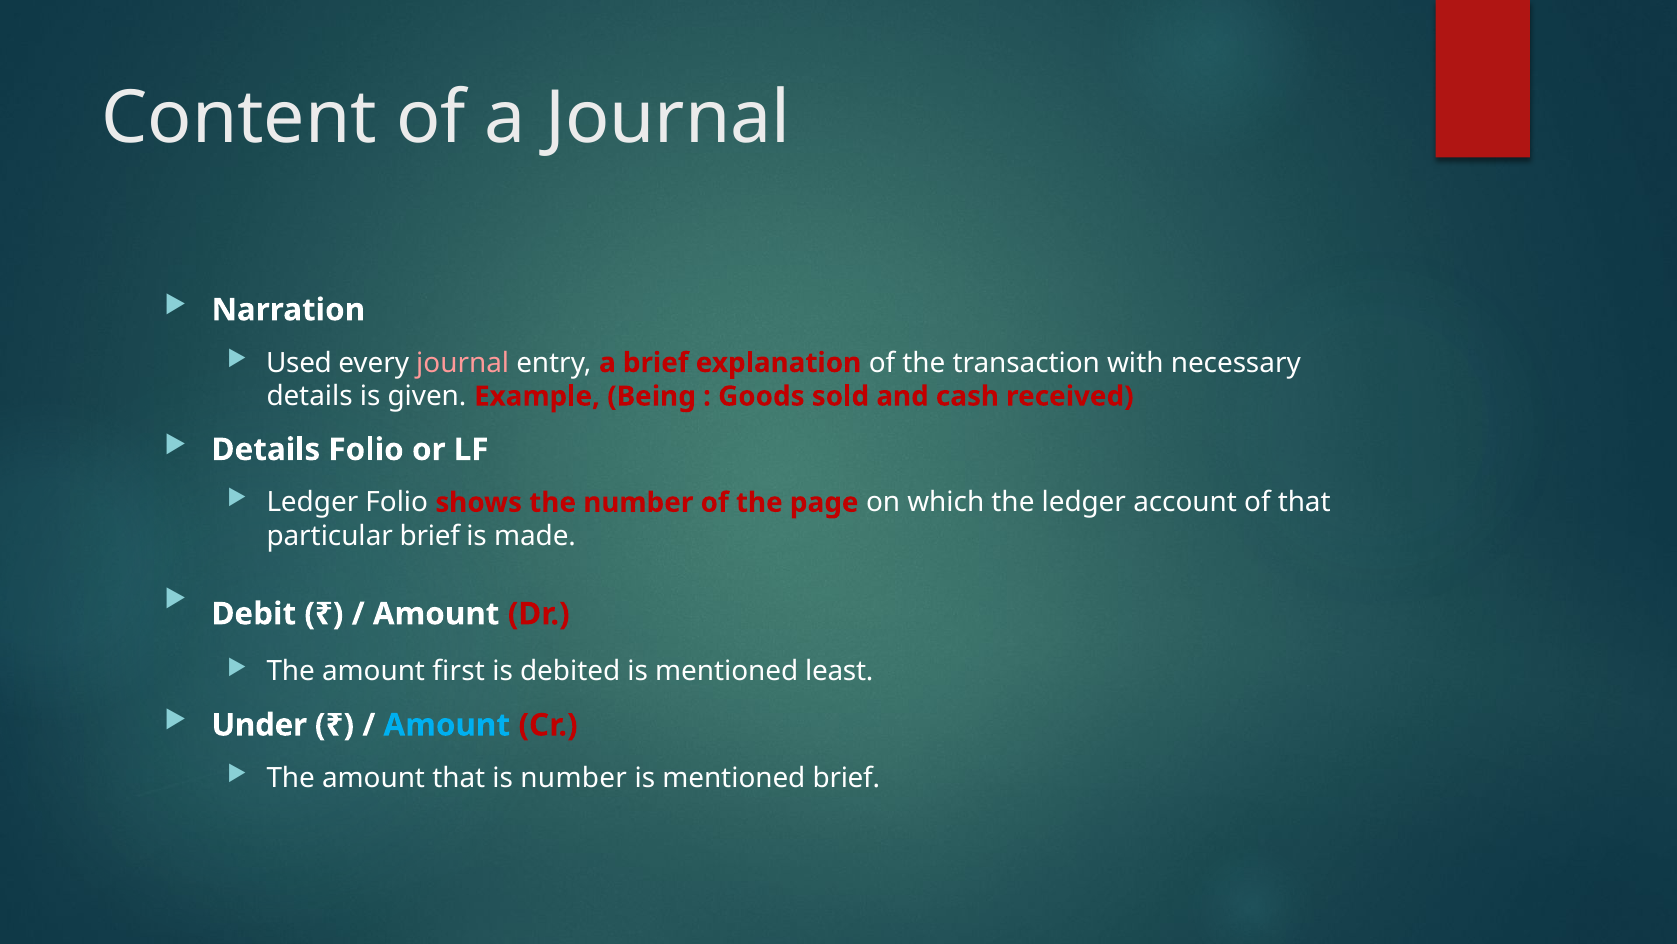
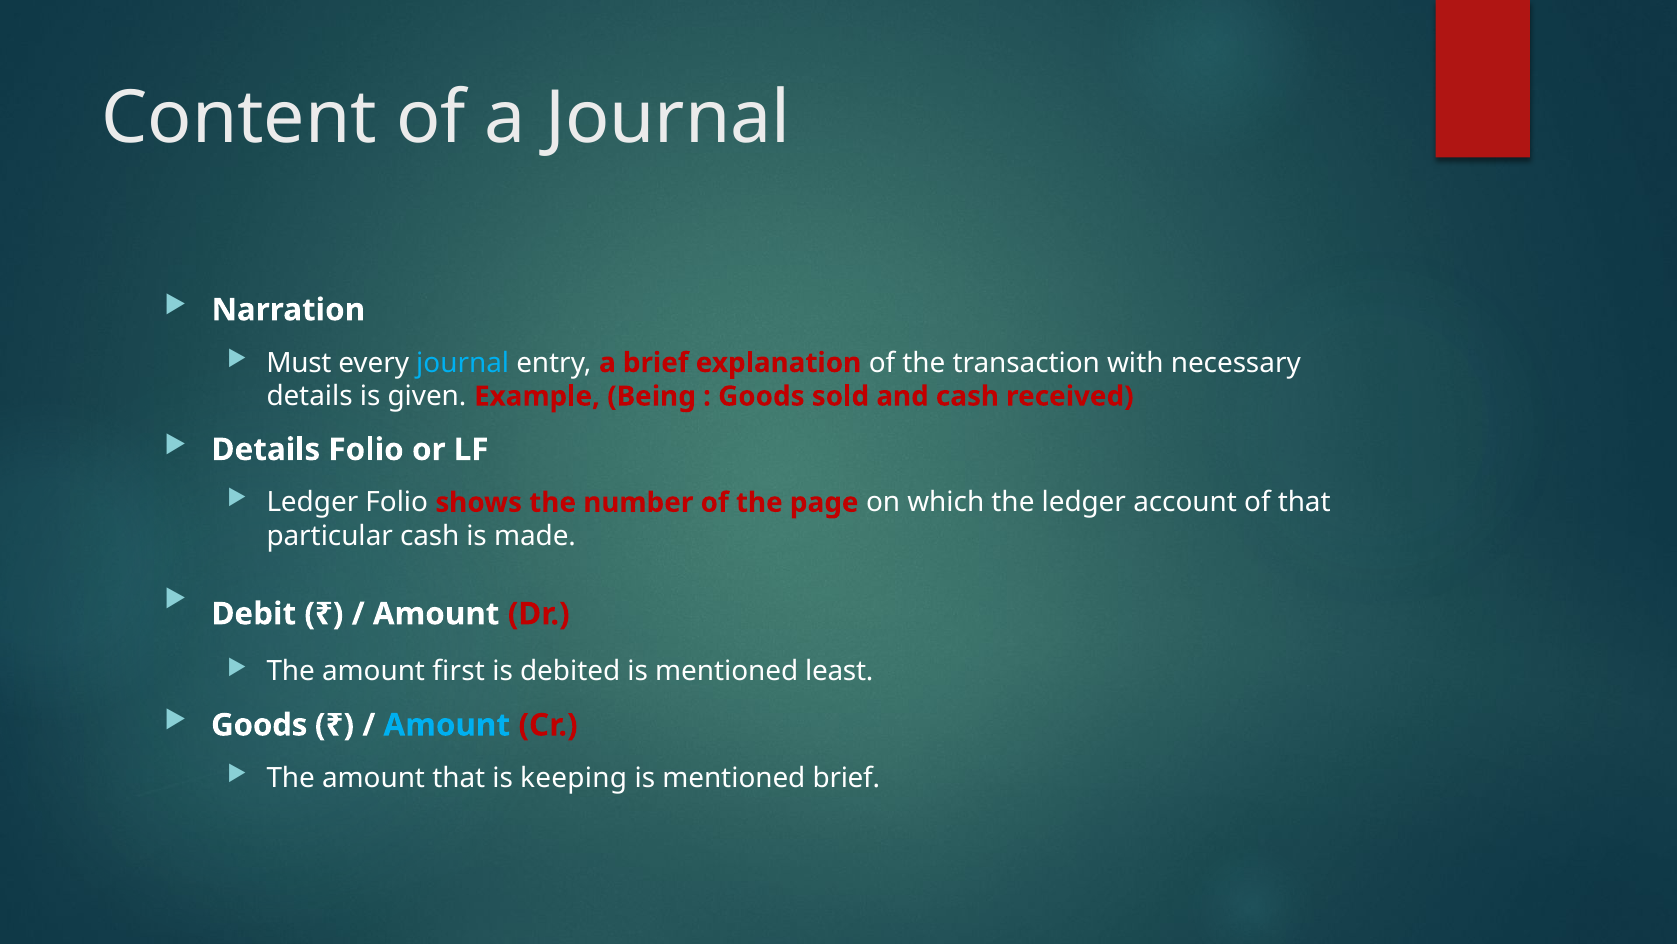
Used: Used -> Must
journal at (463, 363) colour: pink -> light blue
particular brief: brief -> cash
Under at (259, 725): Under -> Goods
is number: number -> keeping
